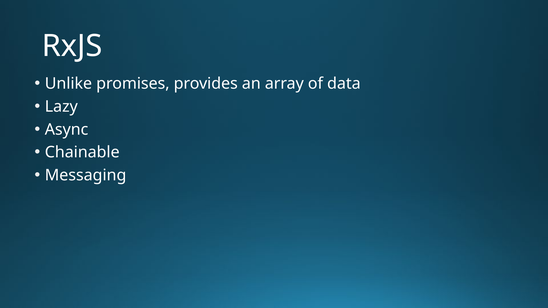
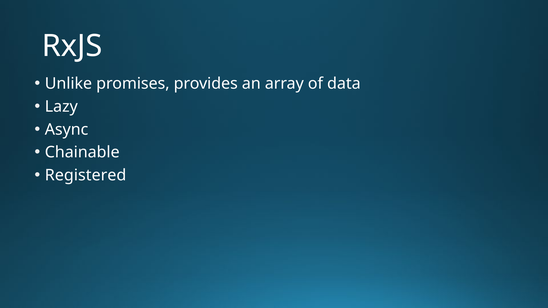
Messaging: Messaging -> Registered
